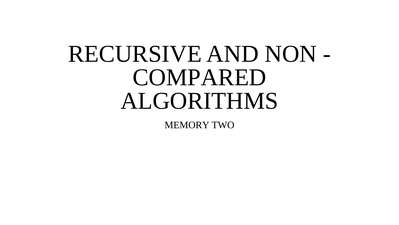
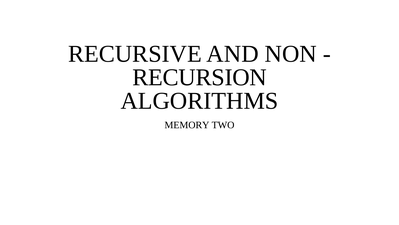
COMPARED: COMPARED -> RECURSION
